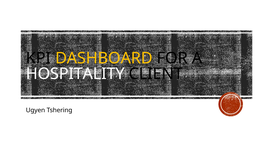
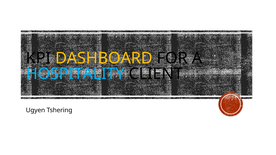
HOSPITALITY colour: white -> light blue
